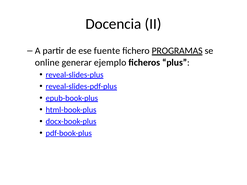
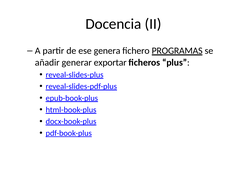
fuente: fuente -> genera
online: online -> añadir
ejemplo: ejemplo -> exportar
